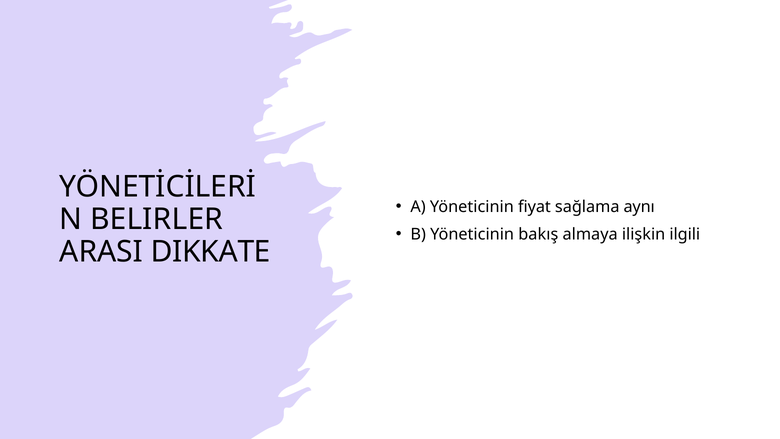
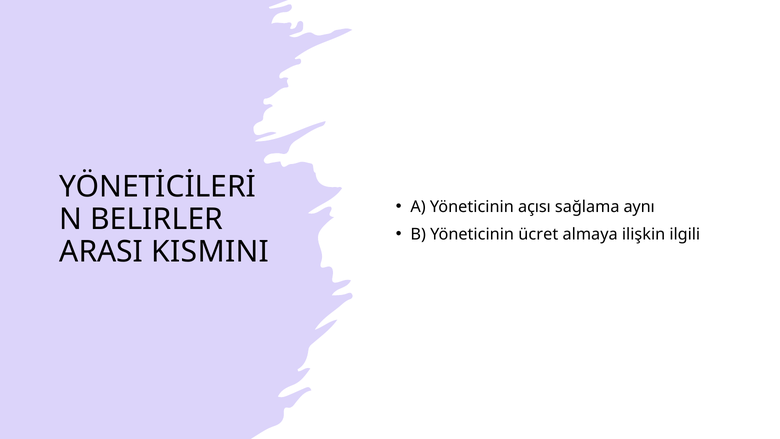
fiyat: fiyat -> açısı
bakış: bakış -> ücret
DIKKATE: DIKKATE -> KISMINI
